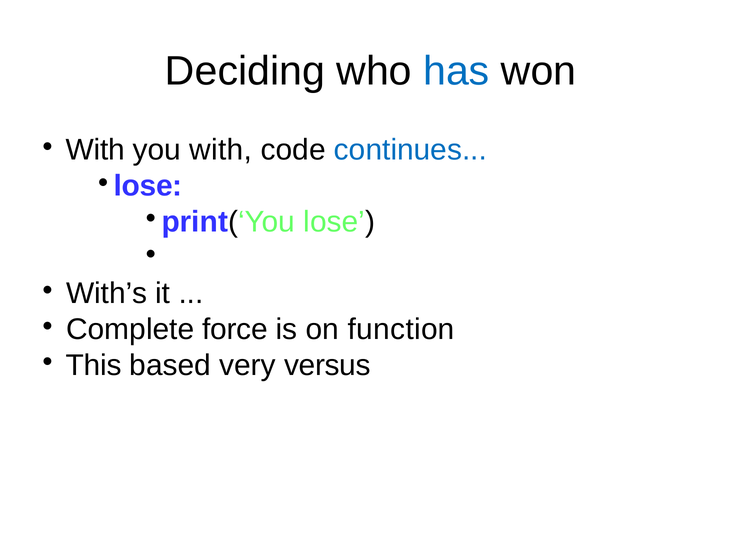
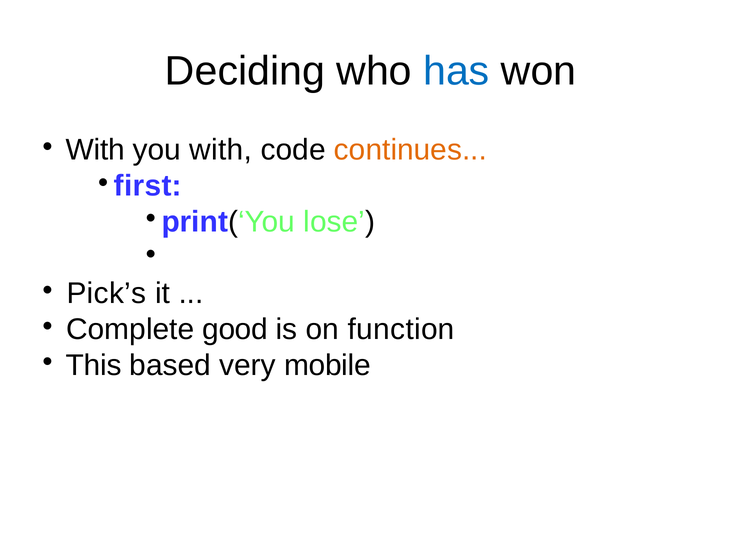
continues colour: blue -> orange
lose at (148, 186): lose -> first
With’s: With’s -> Pick’s
force: force -> good
versus: versus -> mobile
